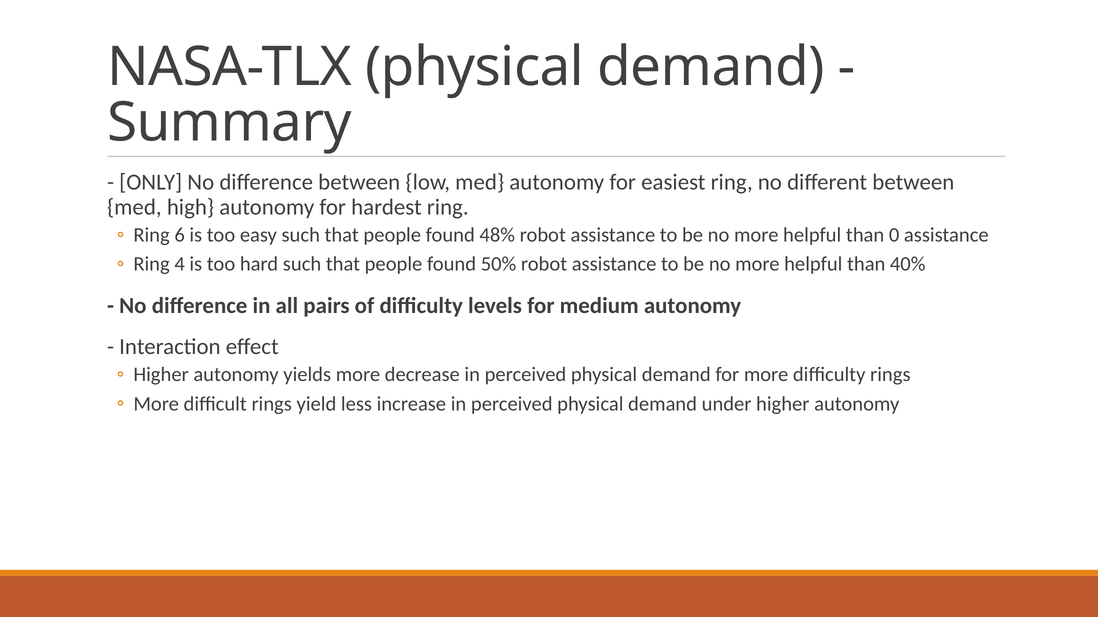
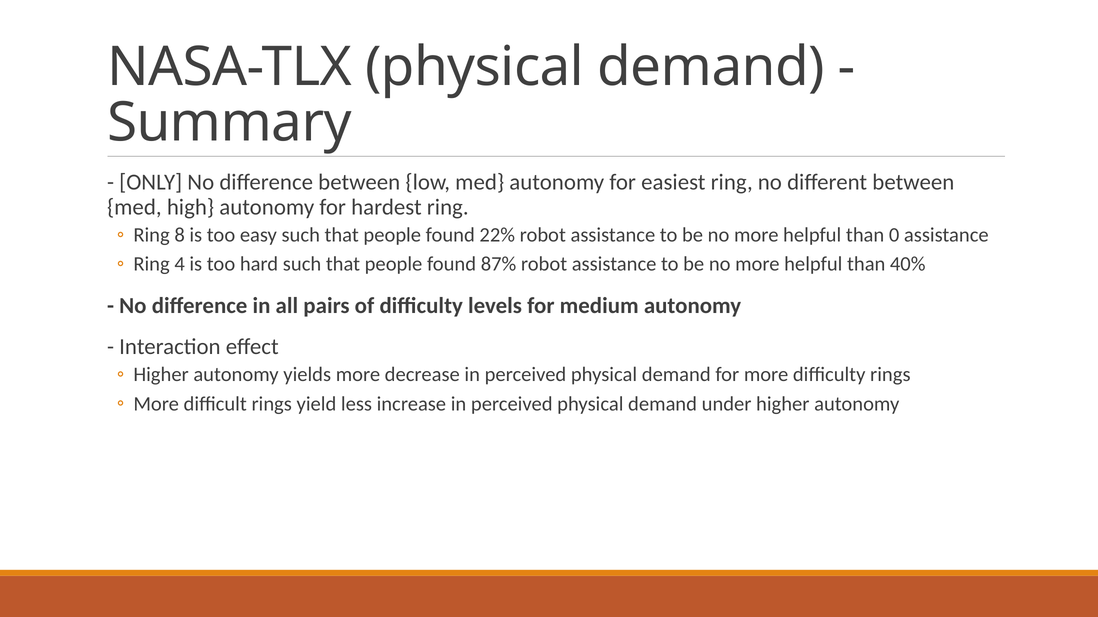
6: 6 -> 8
48%: 48% -> 22%
50%: 50% -> 87%
